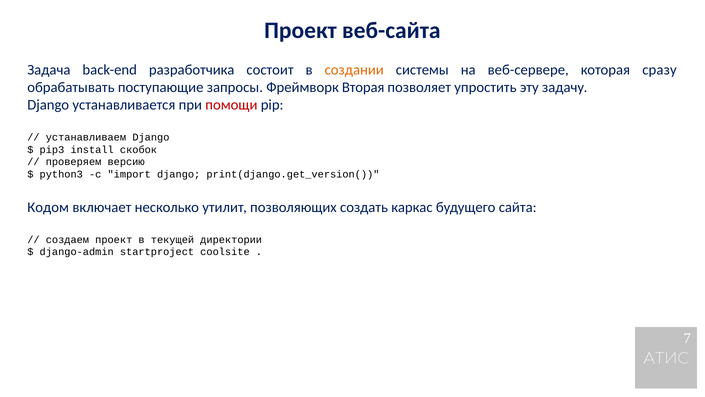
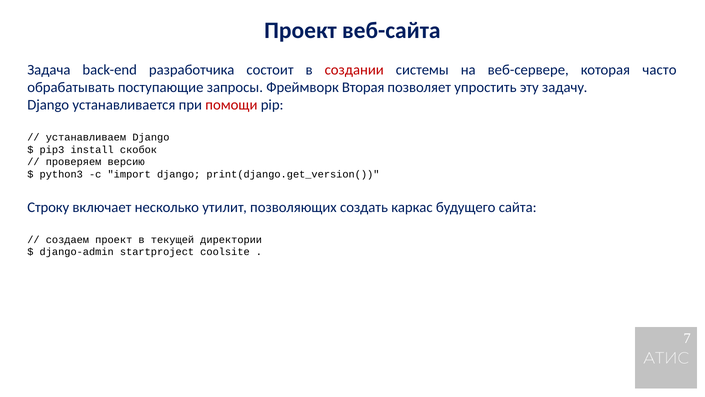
создании colour: orange -> red
сразу: сразу -> часто
Кодом: Кодом -> Строку
